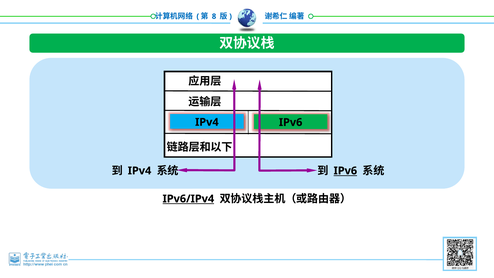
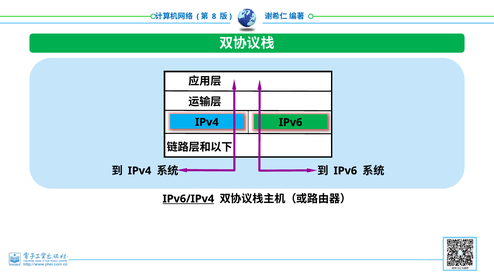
IPv6 at (345, 171) underline: present -> none
